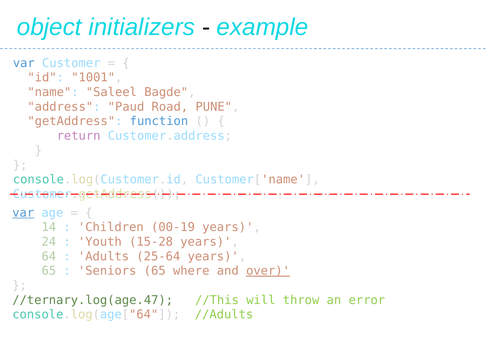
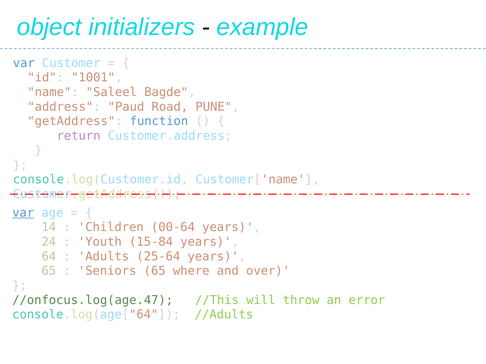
00-19: 00-19 -> 00-64
15-28: 15-28 -> 15-84
over underline: present -> none
//ternary.log(age.47: //ternary.log(age.47 -> //onfocus.log(age.47
